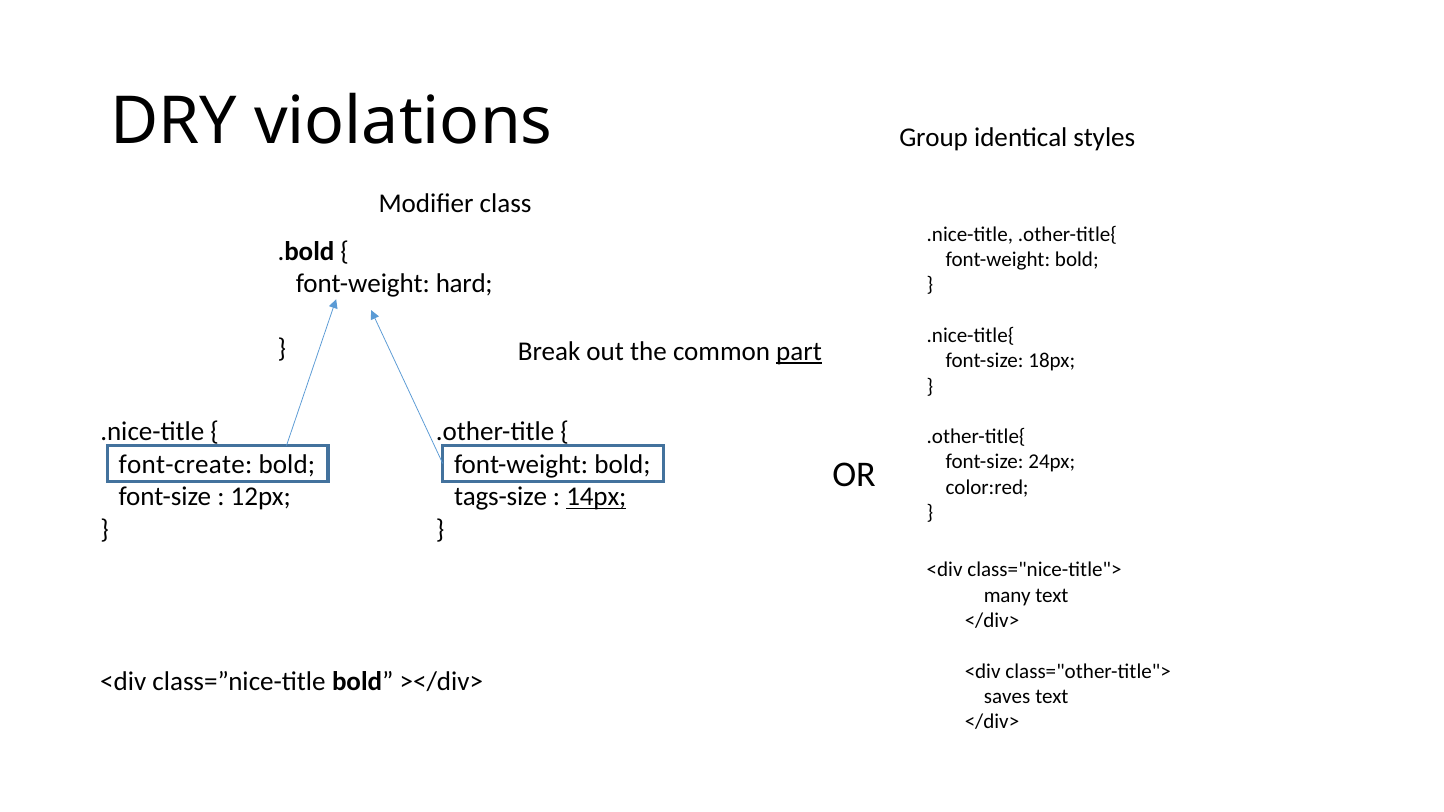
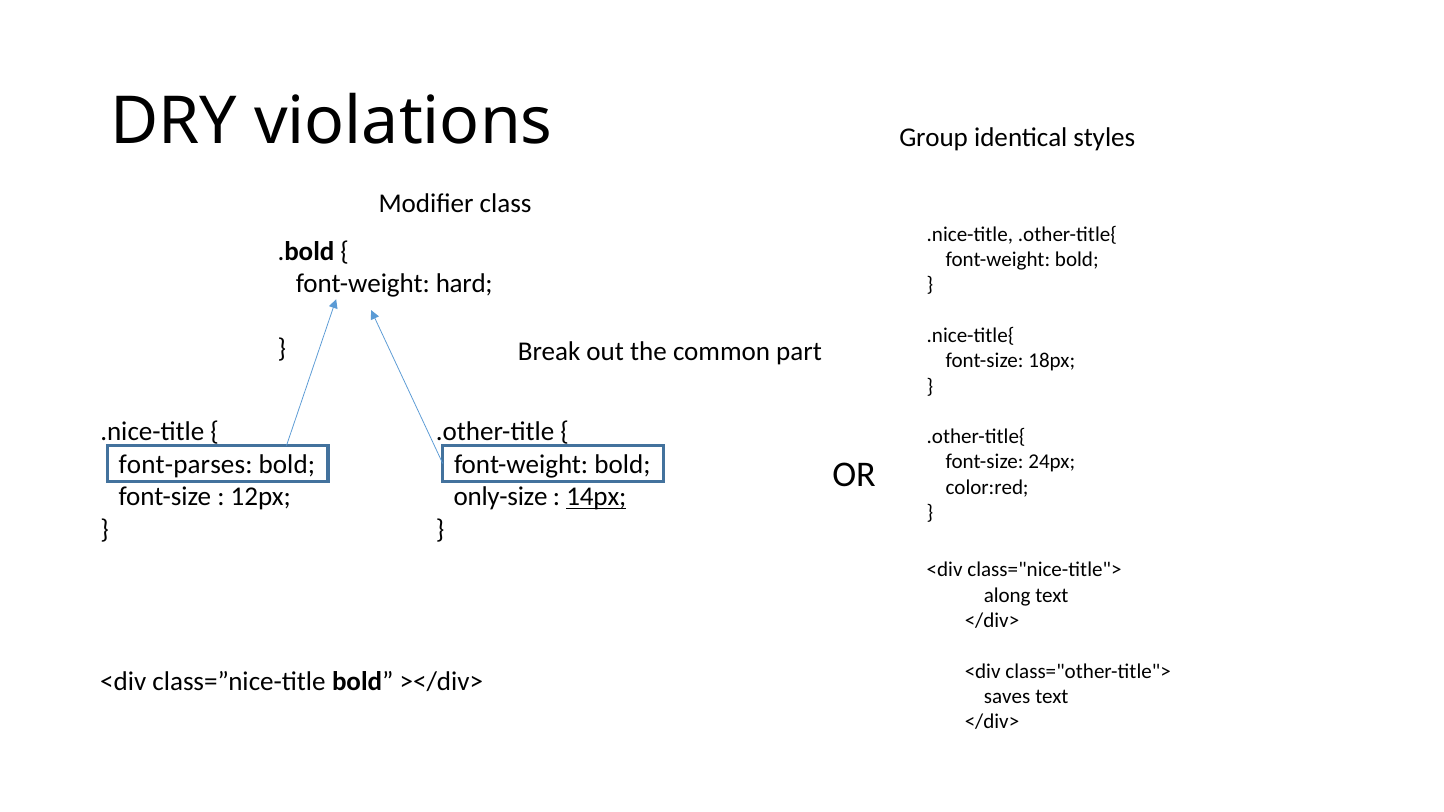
part underline: present -> none
font-create: font-create -> font-parses
tags-size: tags-size -> only-size
many: many -> along
